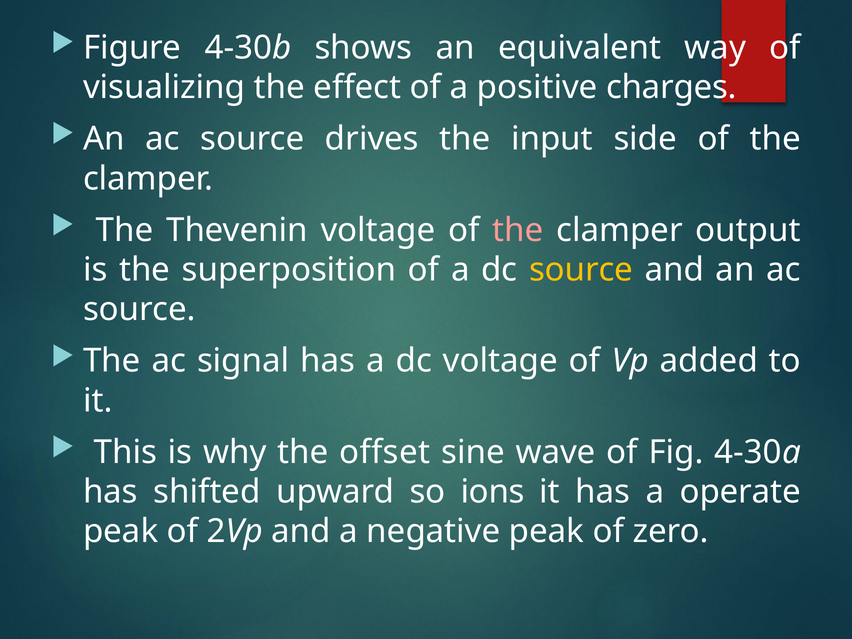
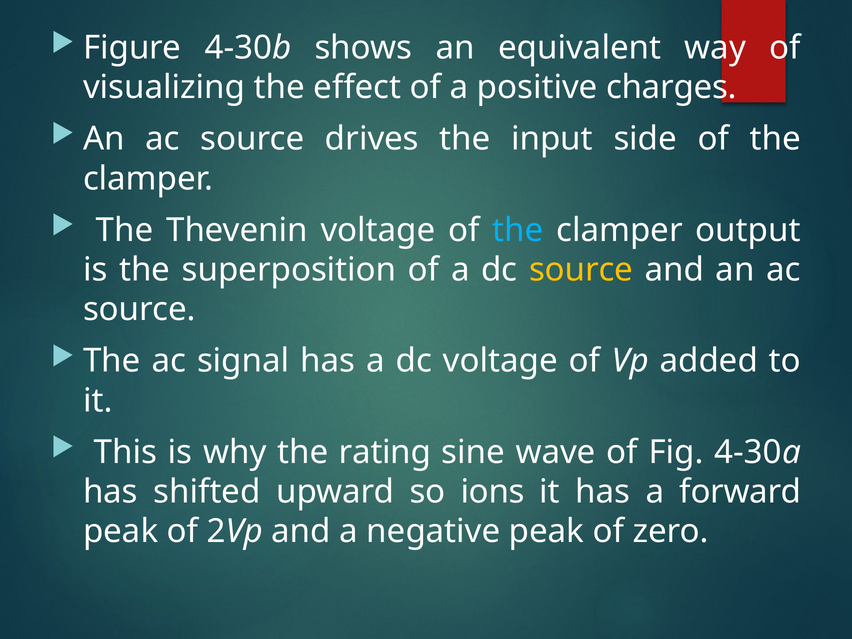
the at (518, 230) colour: pink -> light blue
offset: offset -> rating
operate: operate -> forward
